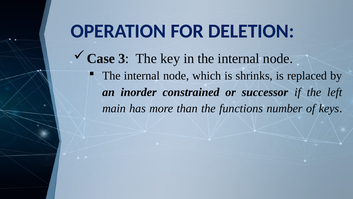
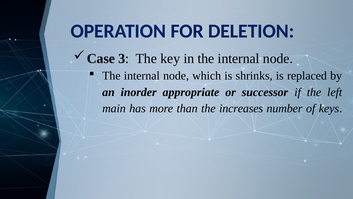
constrained: constrained -> appropriate
functions: functions -> increases
